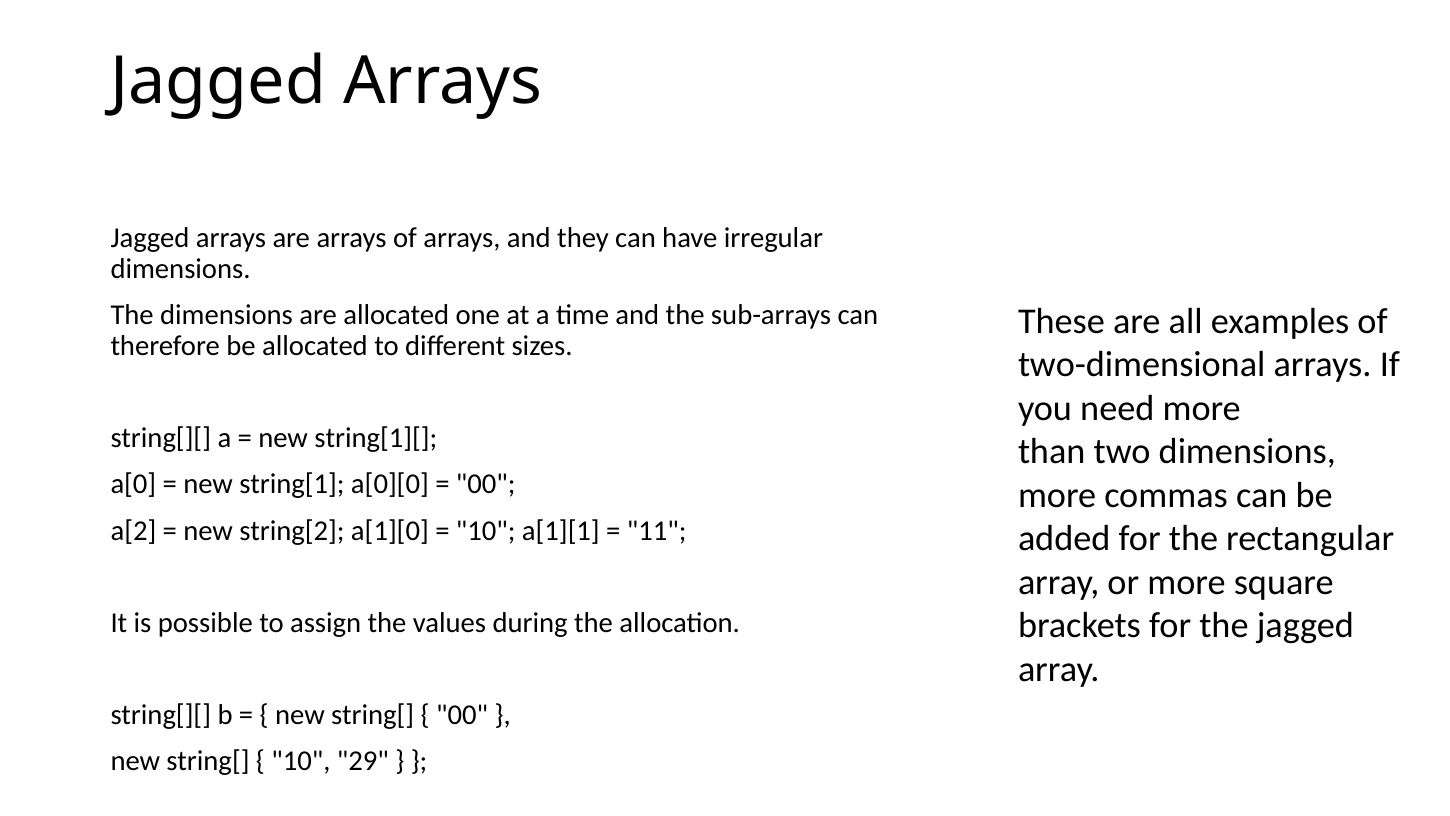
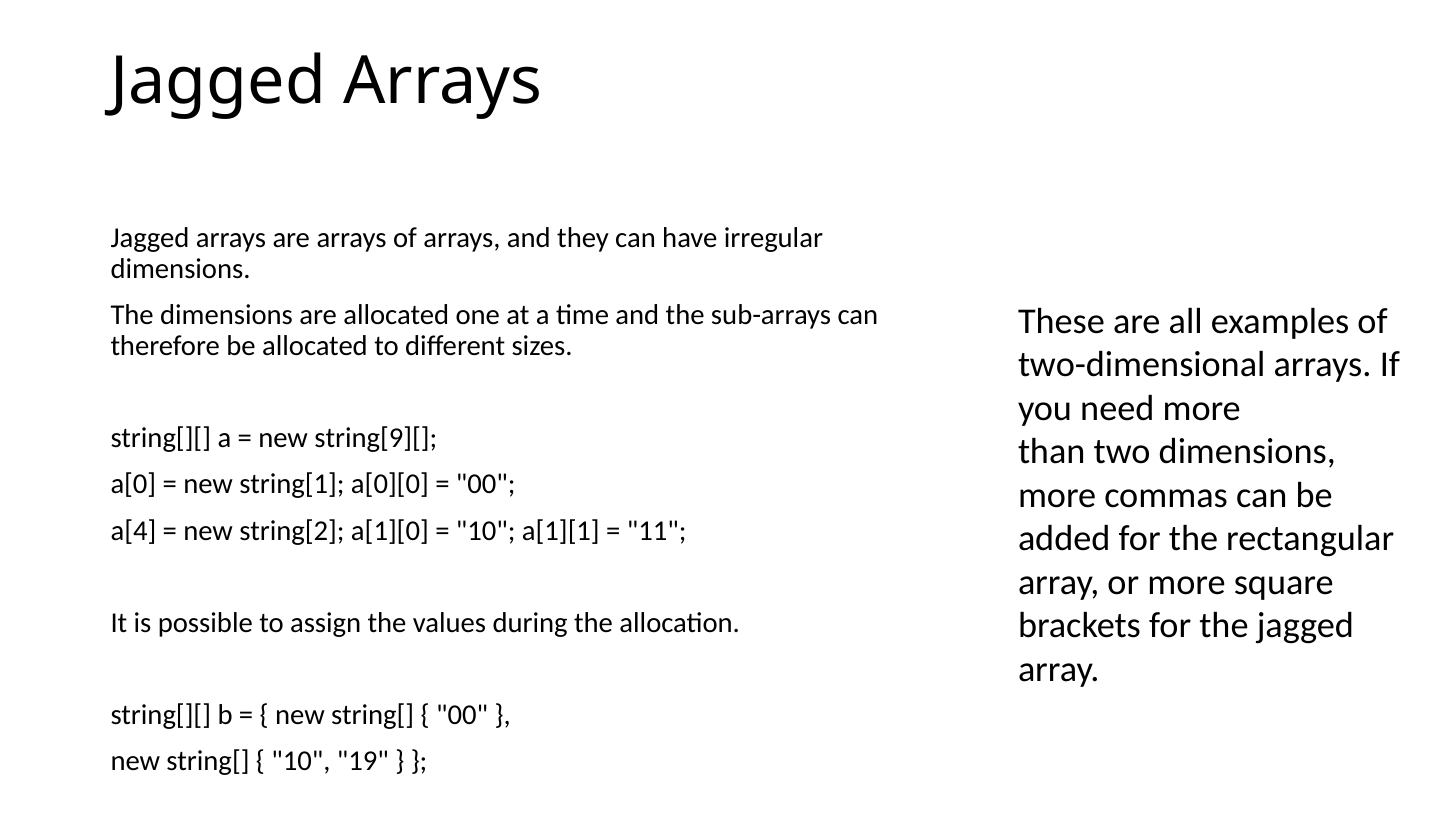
string[1][: string[1][ -> string[9][
a[2: a[2 -> a[4
29: 29 -> 19
